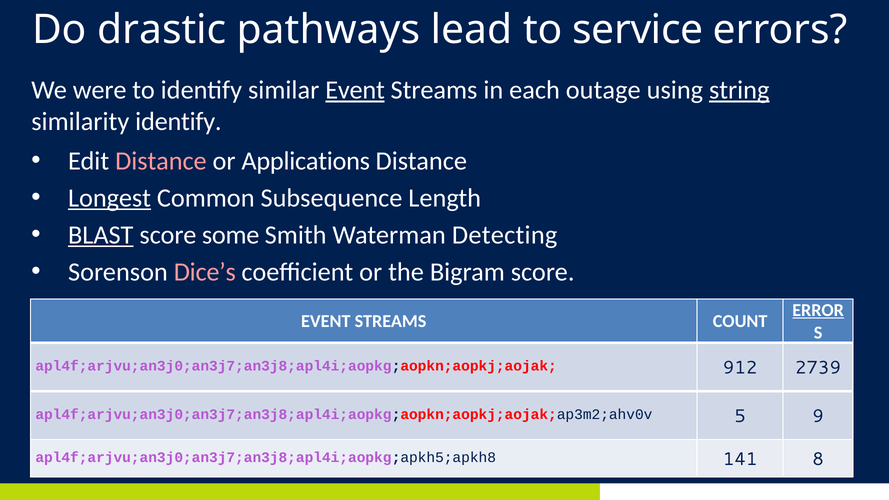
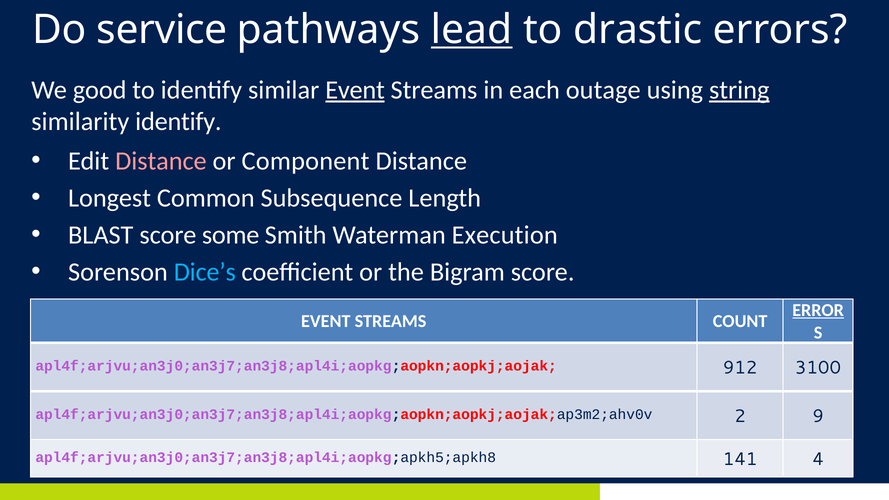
drastic: drastic -> service
lead underline: none -> present
service: service -> drastic
were: were -> good
Applications: Applications -> Component
Longest underline: present -> none
BLAST underline: present -> none
Detecting: Detecting -> Execution
Dice’s colour: pink -> light blue
2739: 2739 -> 3100
5: 5 -> 2
8: 8 -> 4
